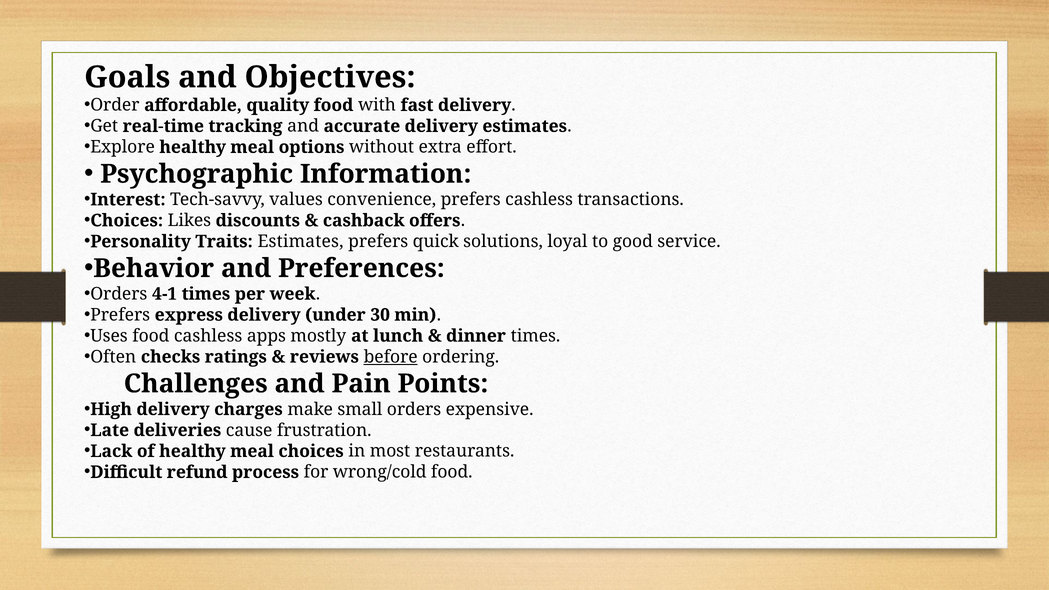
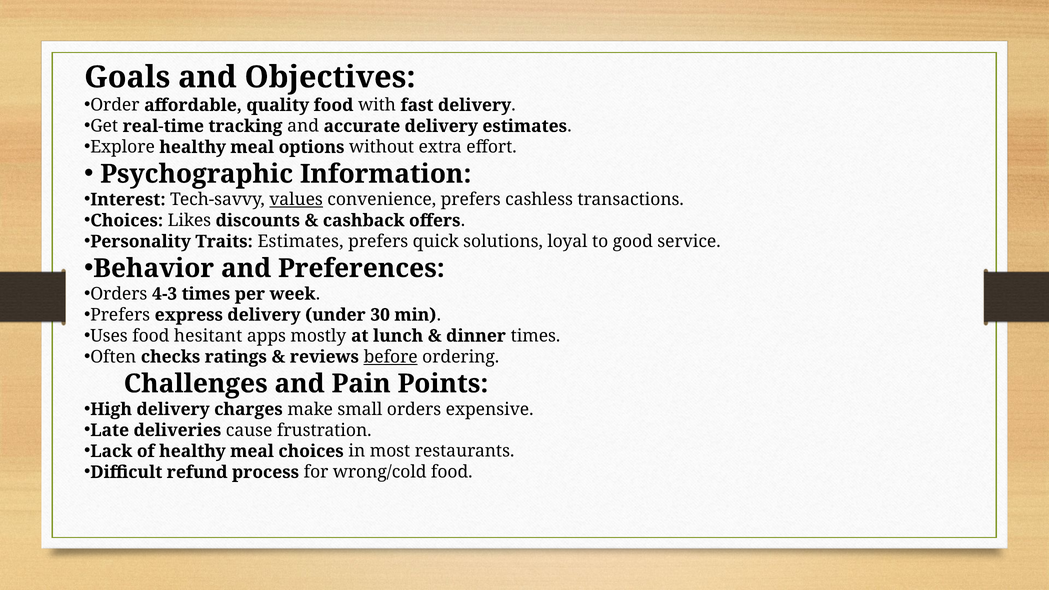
values underline: none -> present
4-1: 4-1 -> 4-3
food cashless: cashless -> hesitant
